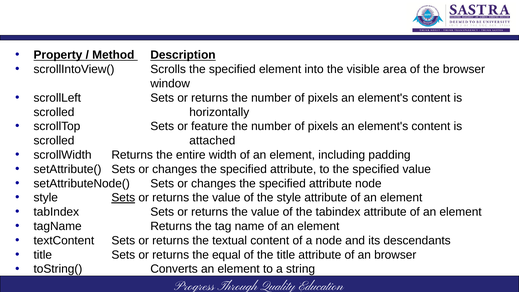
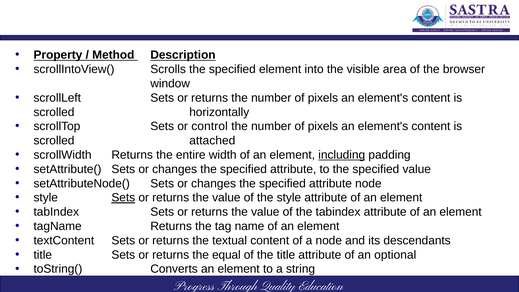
feature: feature -> control
including underline: none -> present
an browser: browser -> optional
